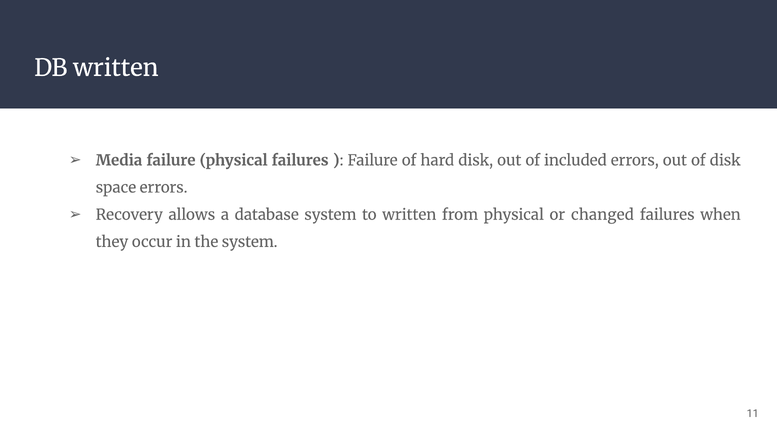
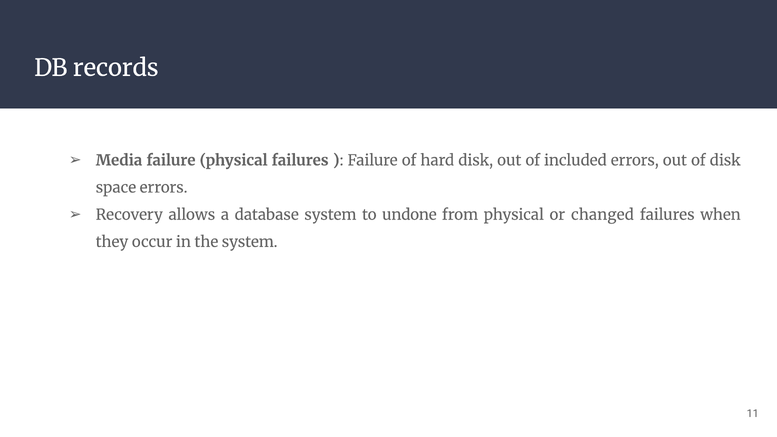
DB written: written -> records
to written: written -> undone
